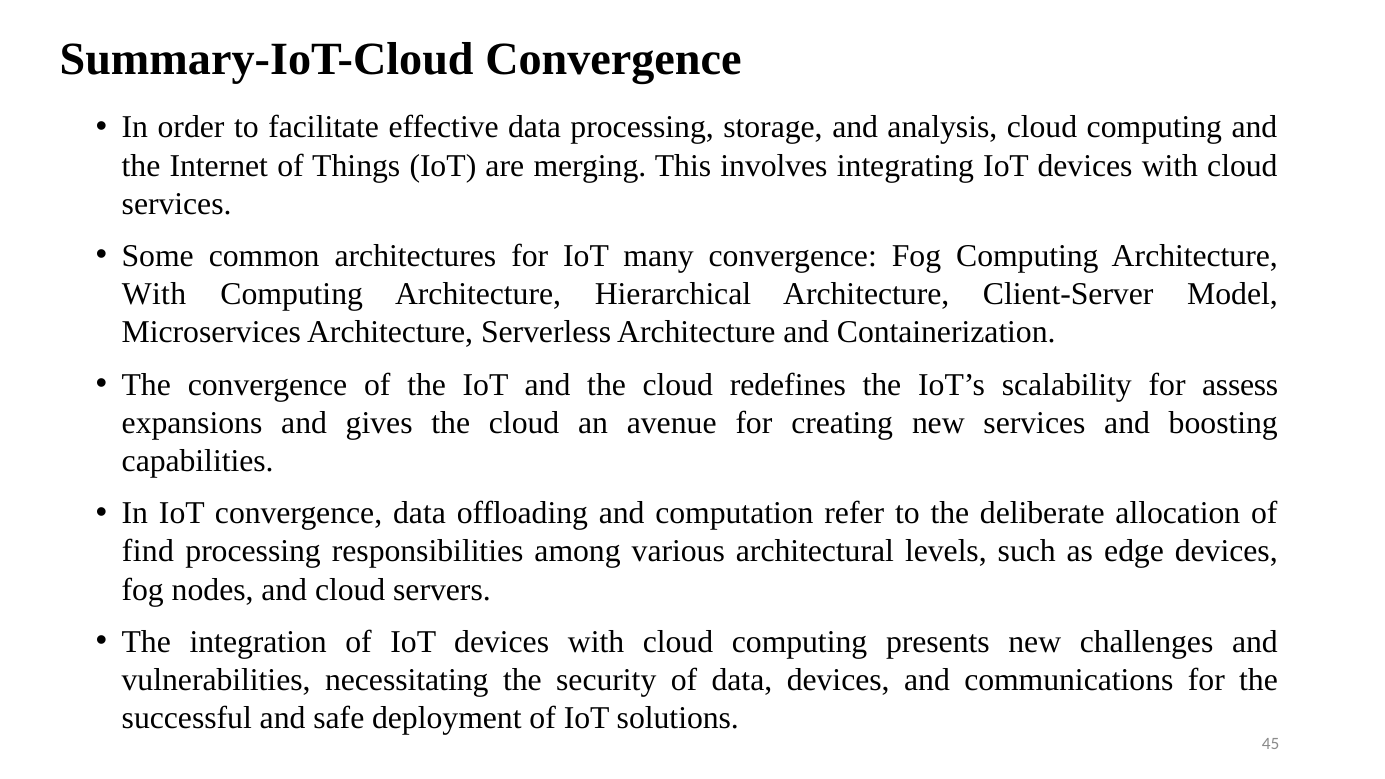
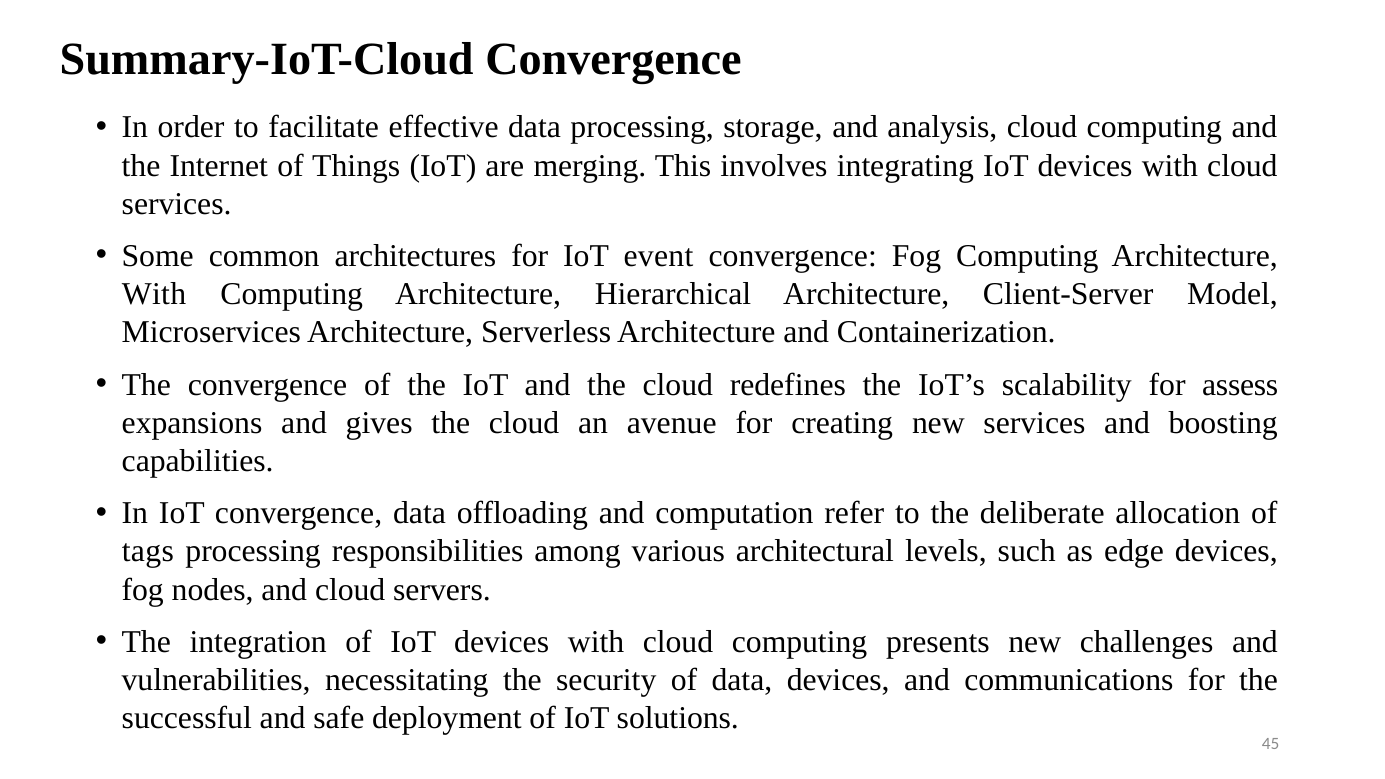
many: many -> event
find: find -> tags
